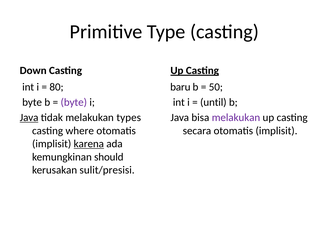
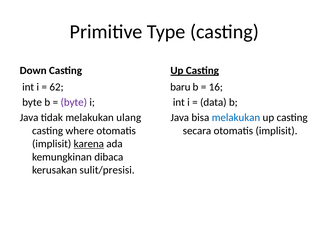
80: 80 -> 62
50: 50 -> 16
until: until -> data
Java at (29, 118) underline: present -> none
types: types -> ulang
melakukan at (236, 118) colour: purple -> blue
should: should -> dibaca
